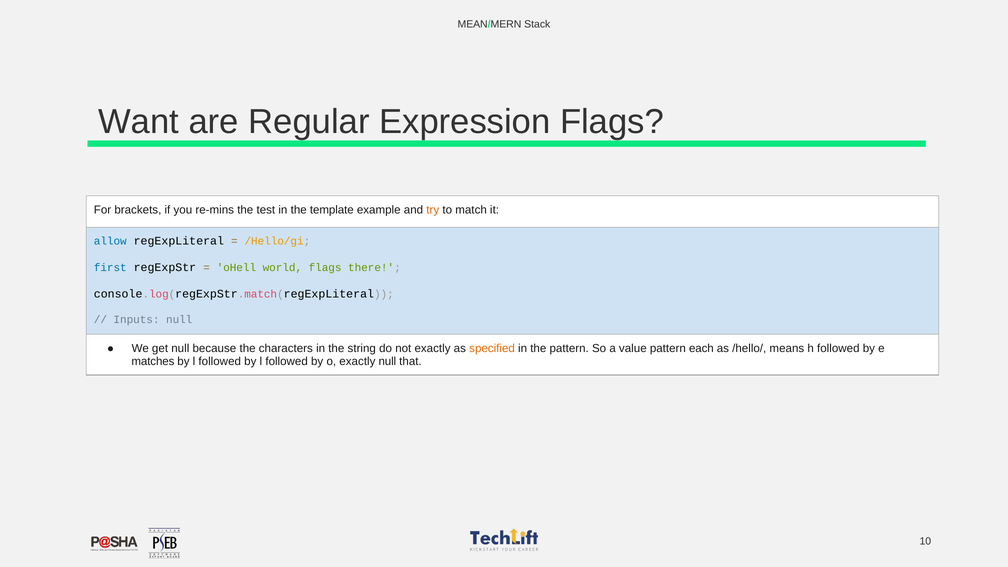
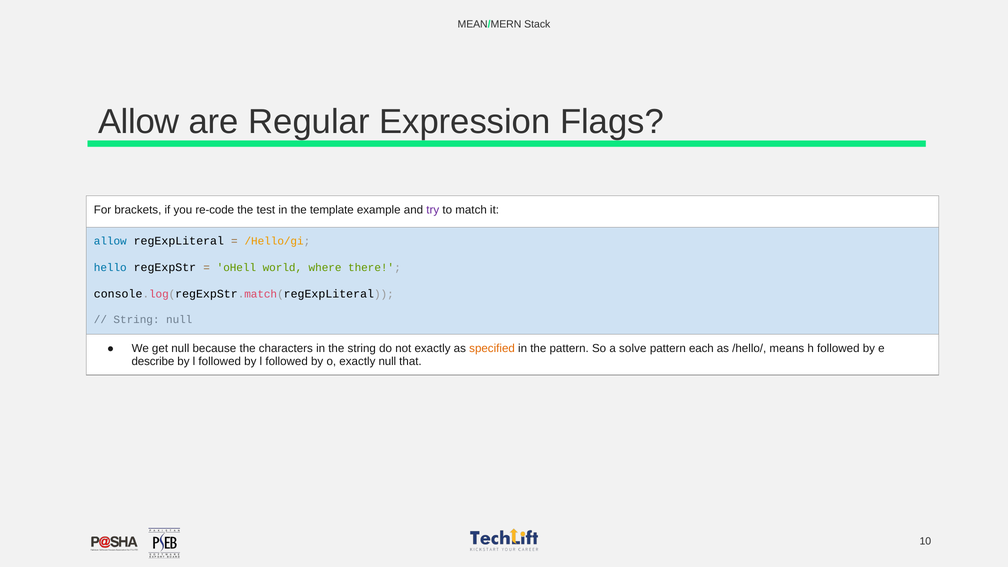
Want at (139, 122): Want -> Allow
re-mins: re-mins -> re-code
try colour: orange -> purple
first: first -> hello
world flags: flags -> where
Inputs at (137, 320): Inputs -> String
value: value -> solve
matches: matches -> describe
